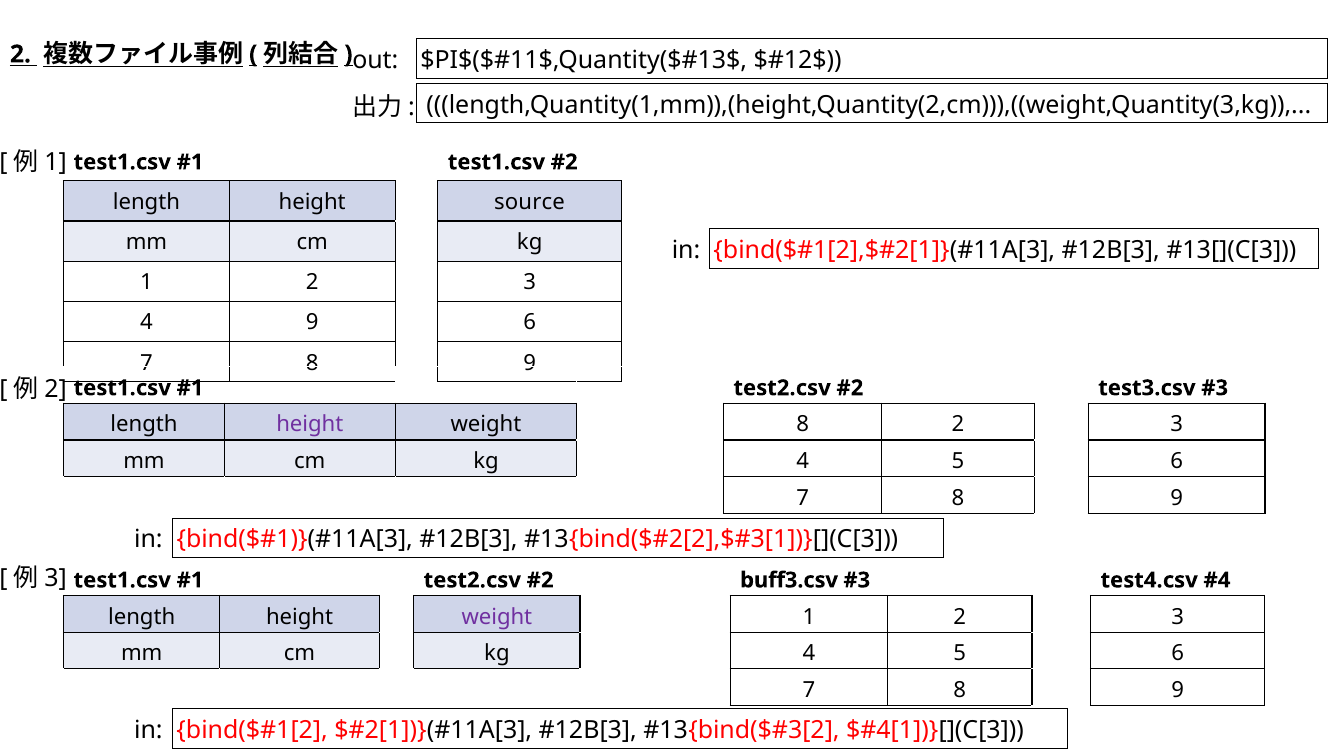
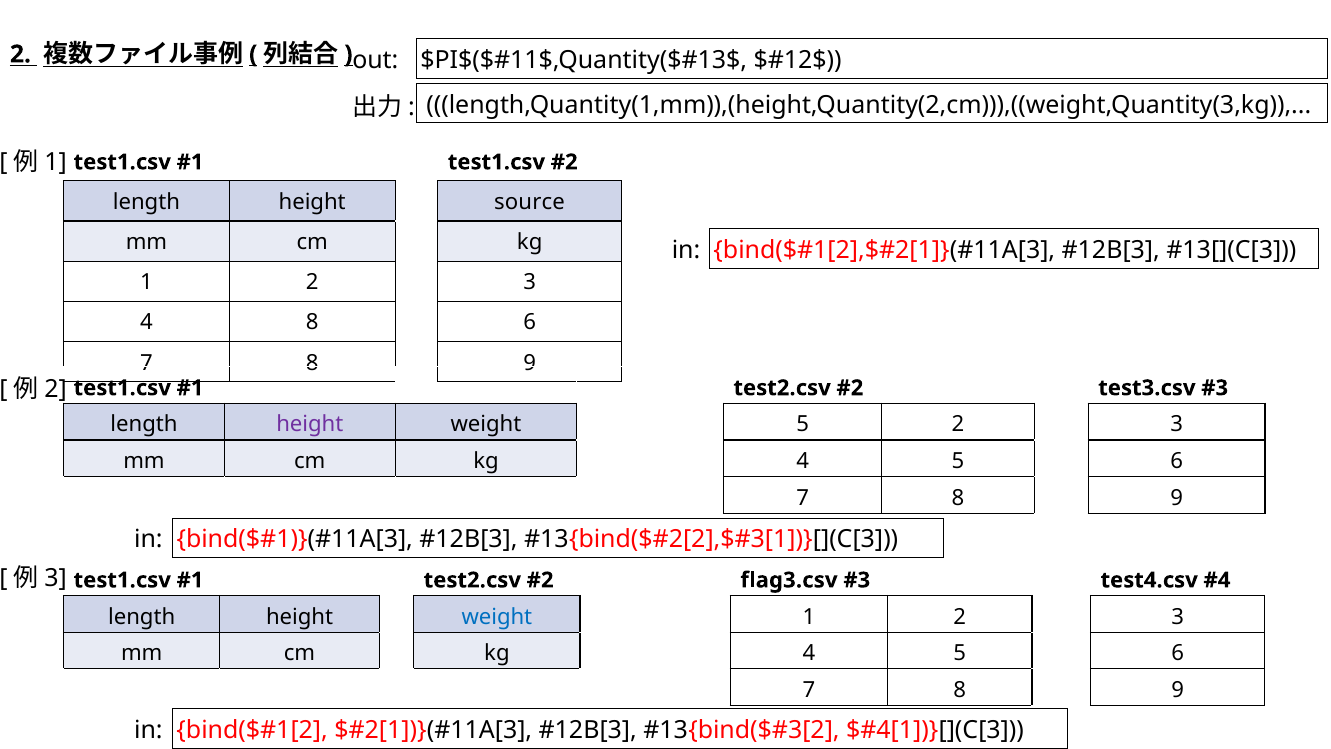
4 9: 9 -> 8
weight 8: 8 -> 5
buff3.csv: buff3.csv -> flag3.csv
weight at (497, 617) colour: purple -> blue
